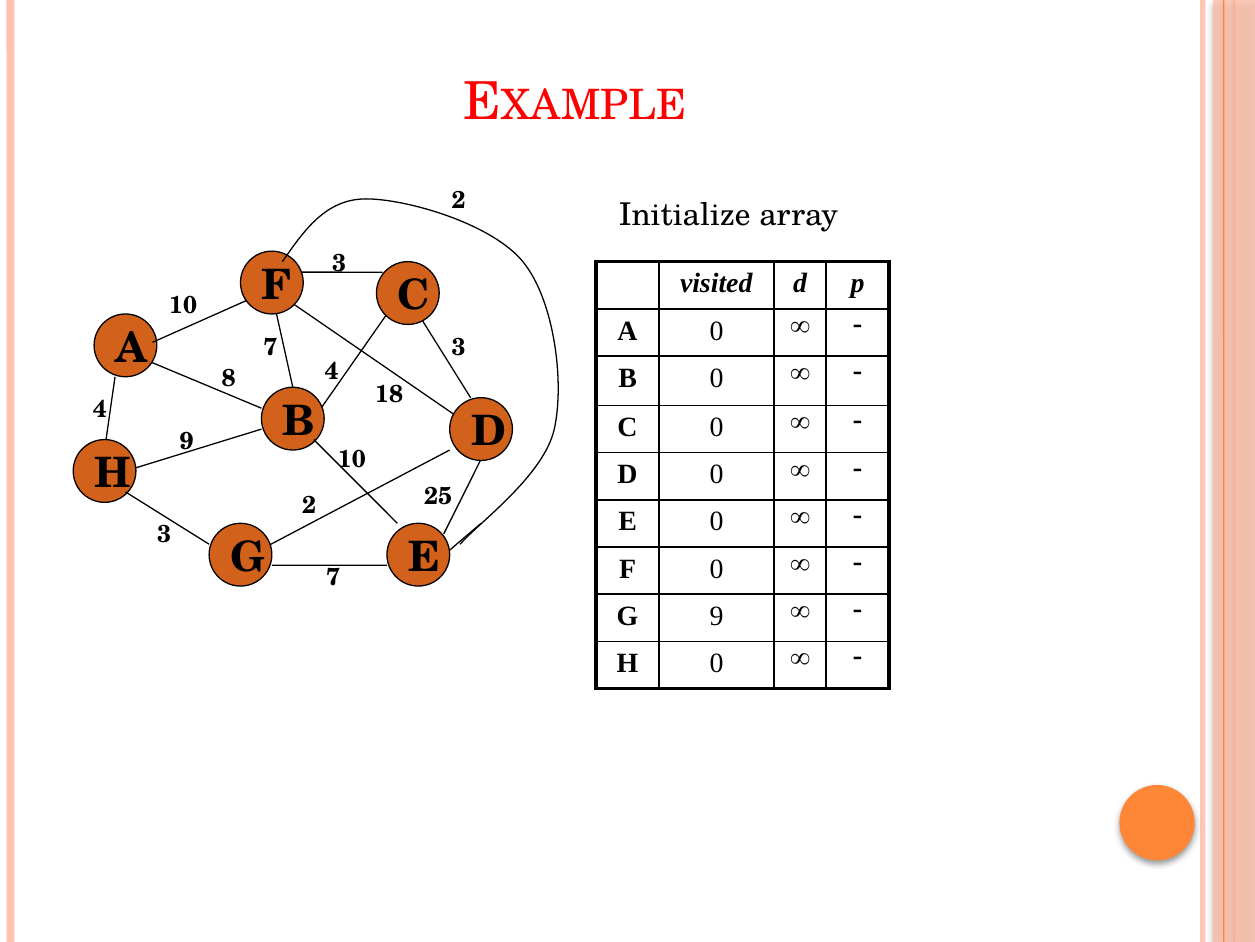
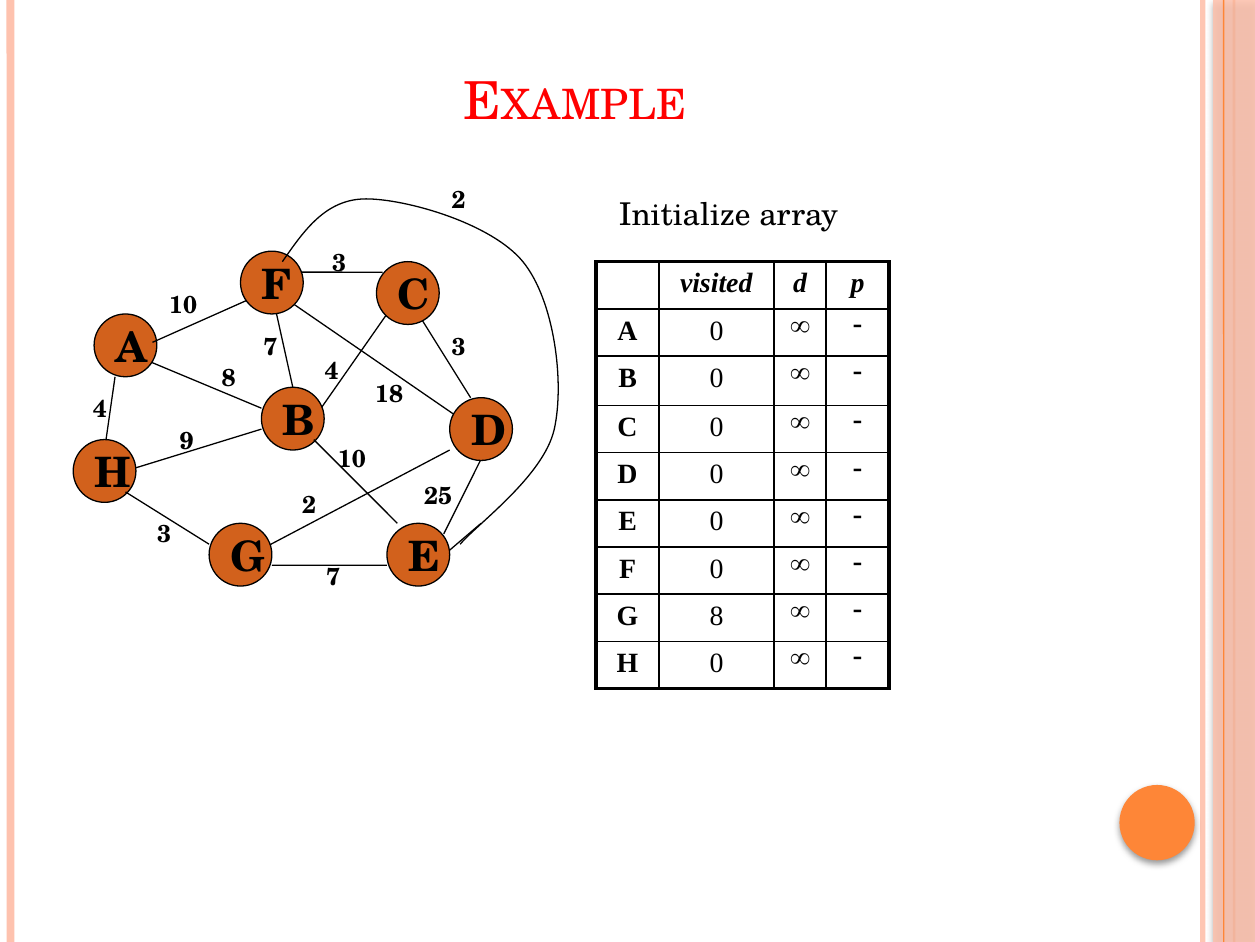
G 9: 9 -> 8
